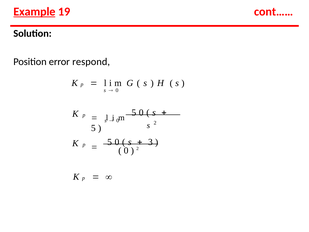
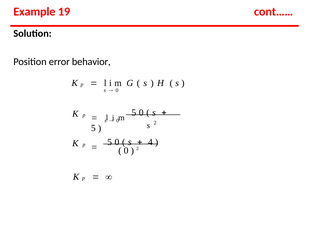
Example underline: present -> none
respond: respond -> behavior
3: 3 -> 4
